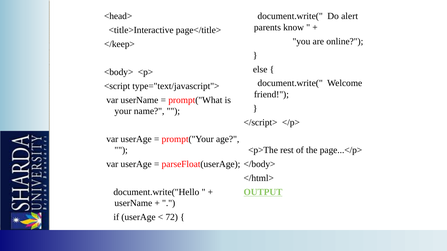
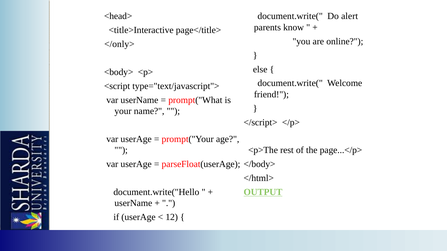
</keep>: </keep> -> </only>
72: 72 -> 12
